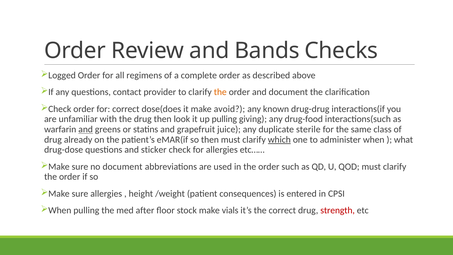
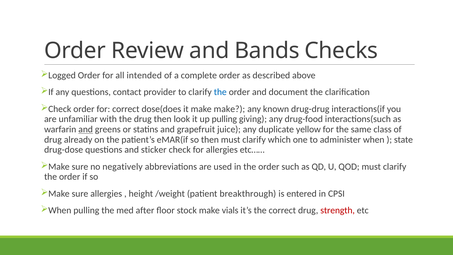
regimens: regimens -> intended
the at (220, 92) colour: orange -> blue
make avoid: avoid -> make
sterile: sterile -> yellow
which underline: present -> none
what: what -> state
no document: document -> negatively
consequences: consequences -> breakthrough
